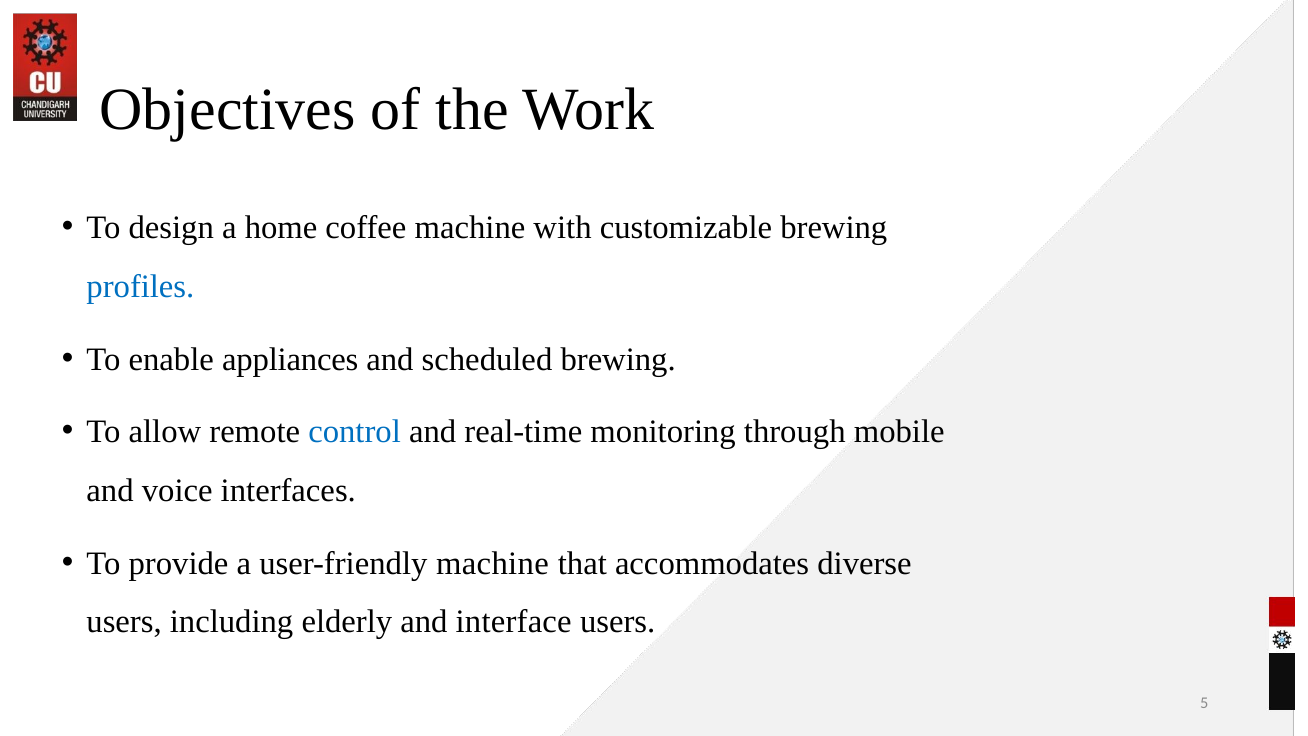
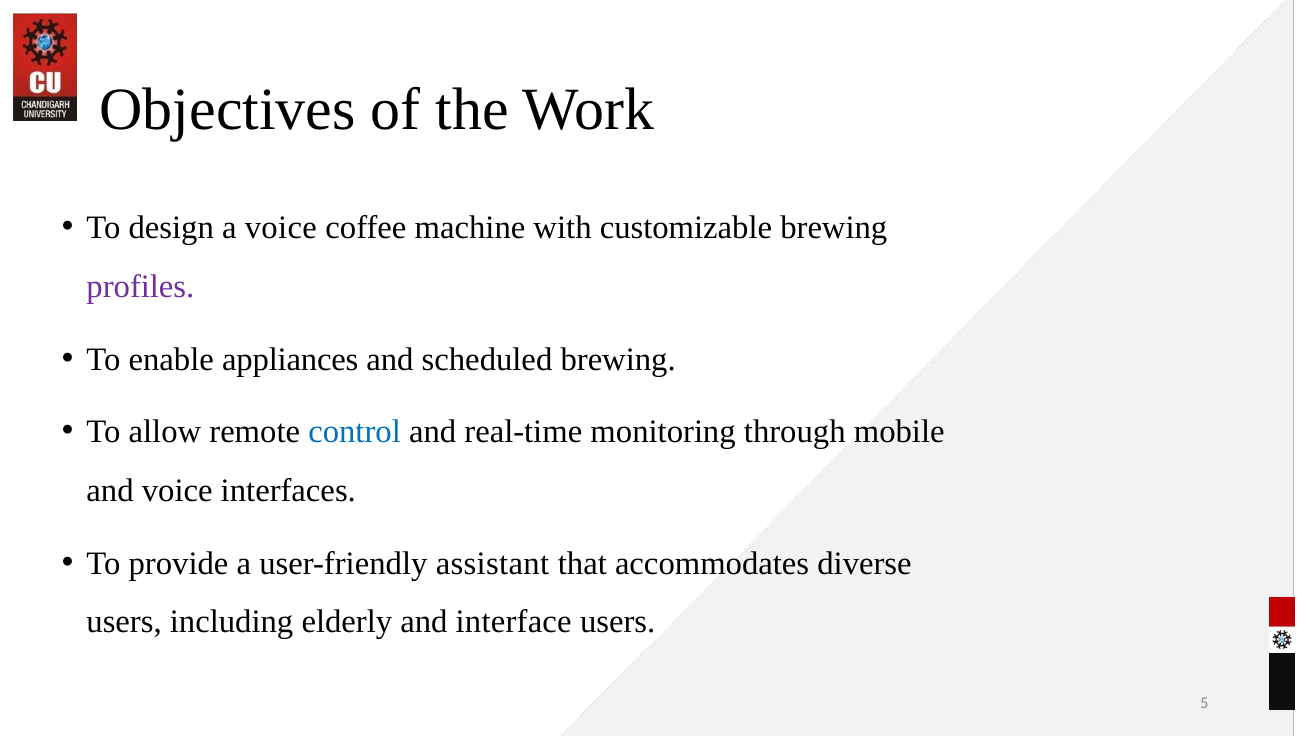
a home: home -> voice
profiles colour: blue -> purple
user-friendly machine: machine -> assistant
